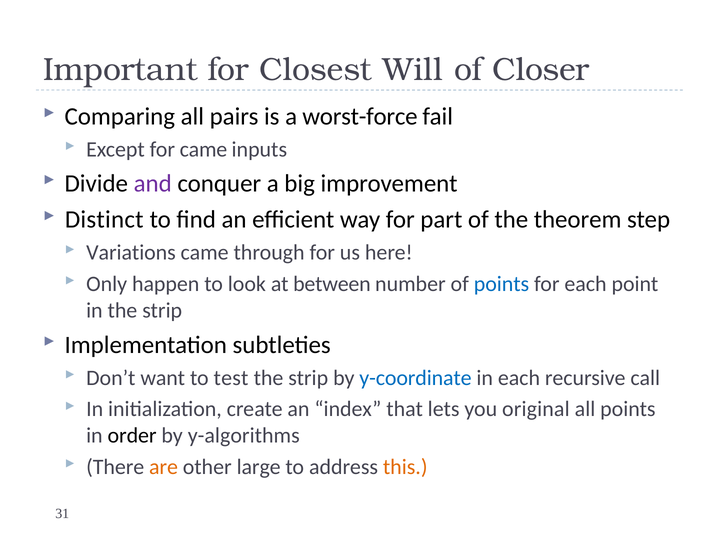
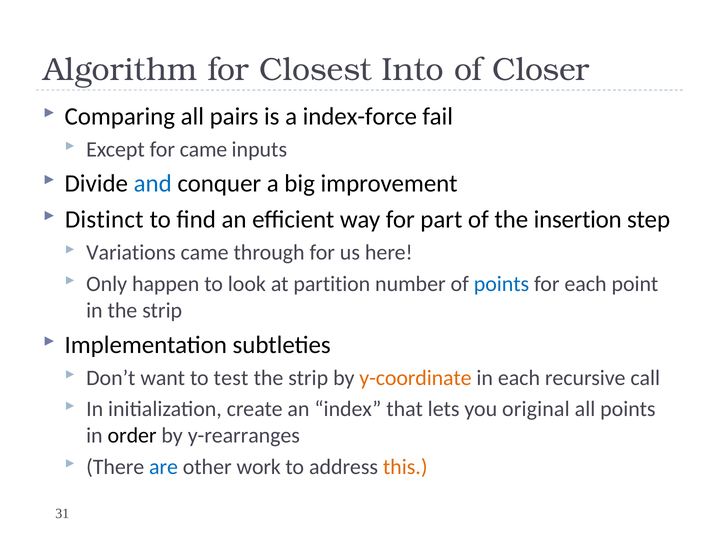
Important: Important -> Algorithm
Will: Will -> Into
worst-force: worst-force -> index-force
and colour: purple -> blue
theorem: theorem -> insertion
between: between -> partition
y-coordinate colour: blue -> orange
y-algorithms: y-algorithms -> y-rearranges
are colour: orange -> blue
large: large -> work
